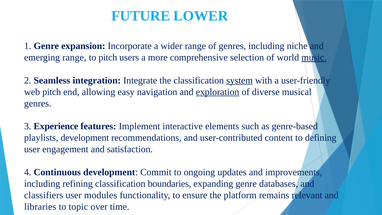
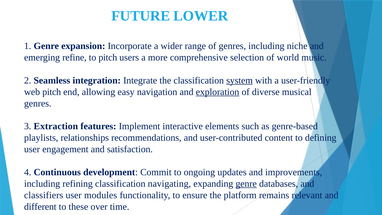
emerging range: range -> refine
music underline: present -> none
Experience: Experience -> Extraction
playlists development: development -> relationships
boundaries: boundaries -> navigating
genre at (246, 184) underline: none -> present
libraries: libraries -> different
topic: topic -> these
